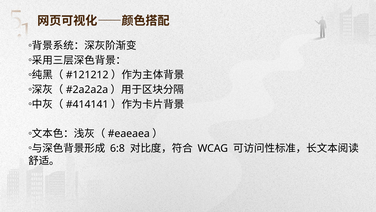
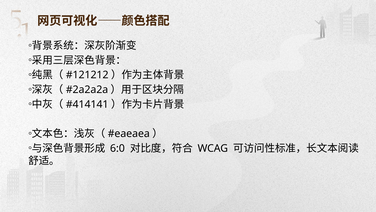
6:8: 6:8 -> 6:0
